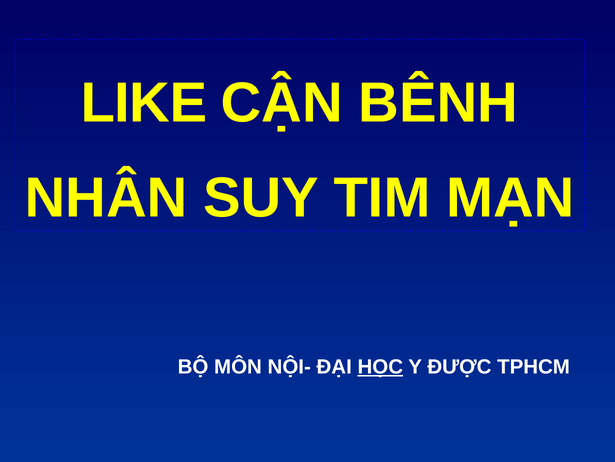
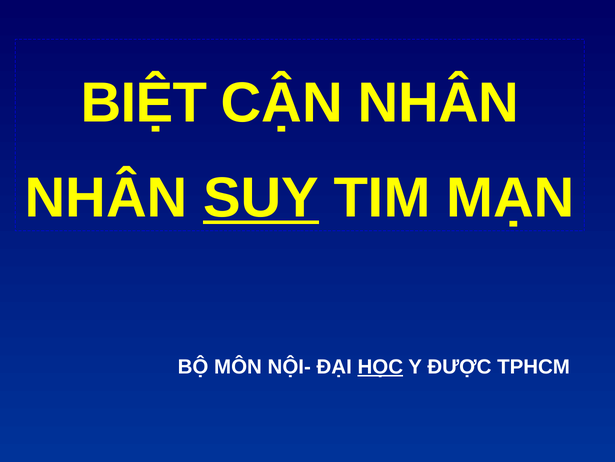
LIKE: LIKE -> BIỆT
CẬN BÊNH: BÊNH -> NHÂN
SUY underline: none -> present
